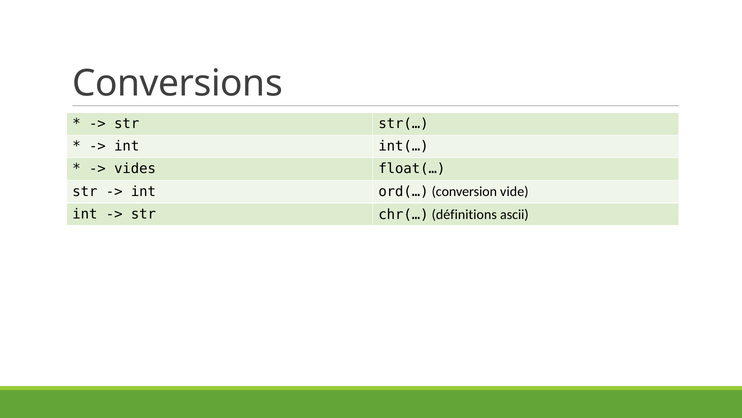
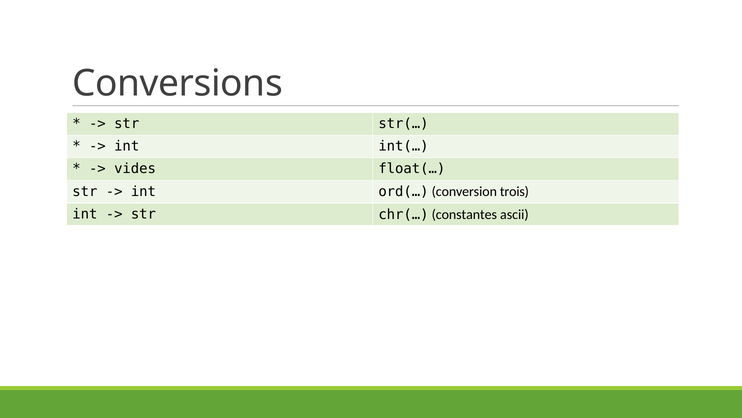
vide: vide -> trois
définitions: définitions -> constantes
